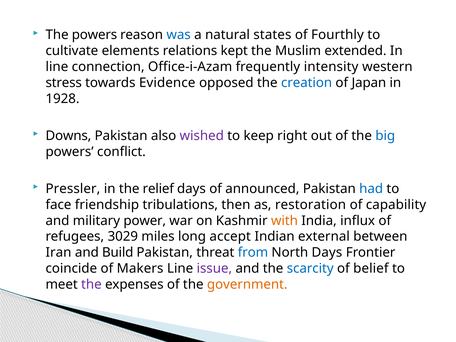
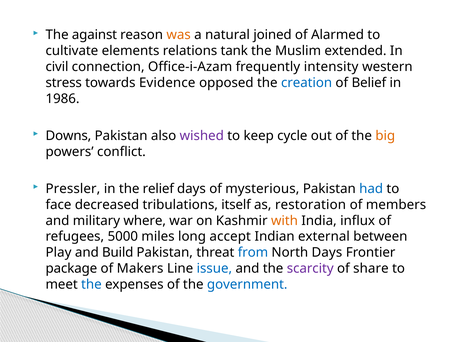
The powers: powers -> against
was colour: blue -> orange
states: states -> joined
Fourthly: Fourthly -> Alarmed
kept: kept -> tank
line at (57, 67): line -> civil
Japan: Japan -> Belief
1928: 1928 -> 1986
right: right -> cycle
big colour: blue -> orange
announced: announced -> mysterious
friendship: friendship -> decreased
then: then -> itself
capability: capability -> members
power: power -> where
3029: 3029 -> 5000
Iran: Iran -> Play
coincide: coincide -> package
issue colour: purple -> blue
scarcity colour: blue -> purple
belief: belief -> share
the at (91, 284) colour: purple -> blue
government colour: orange -> blue
